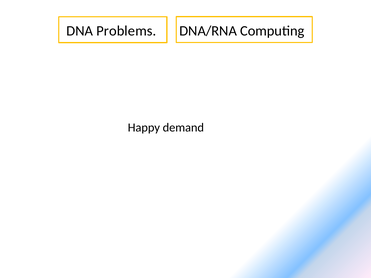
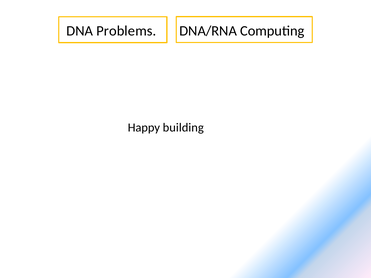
demand: demand -> building
